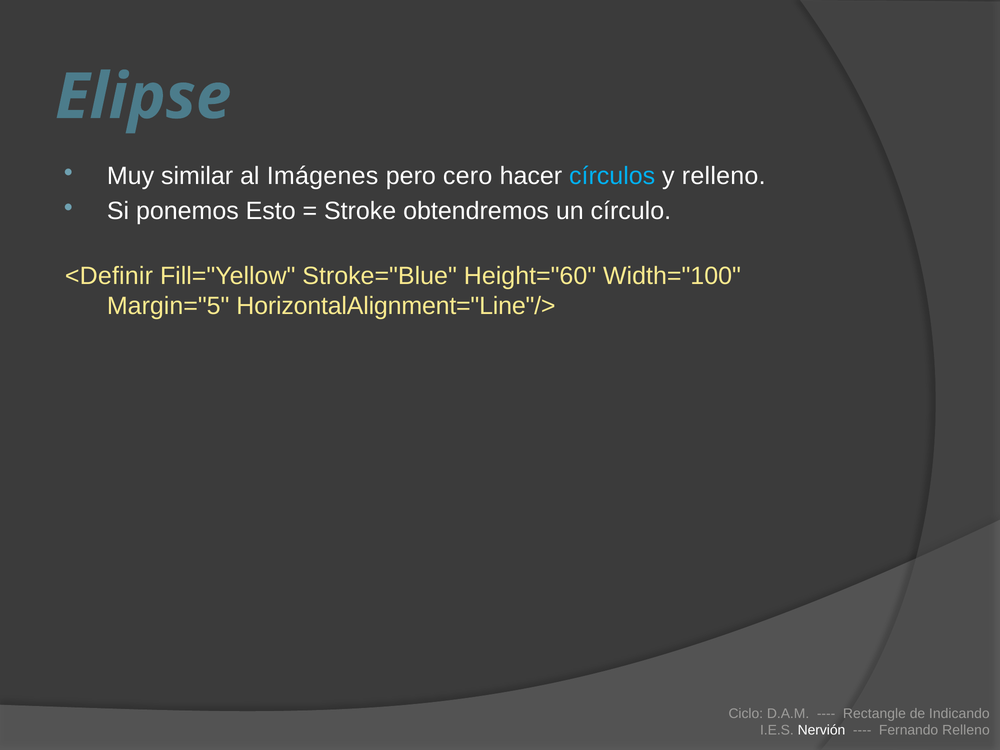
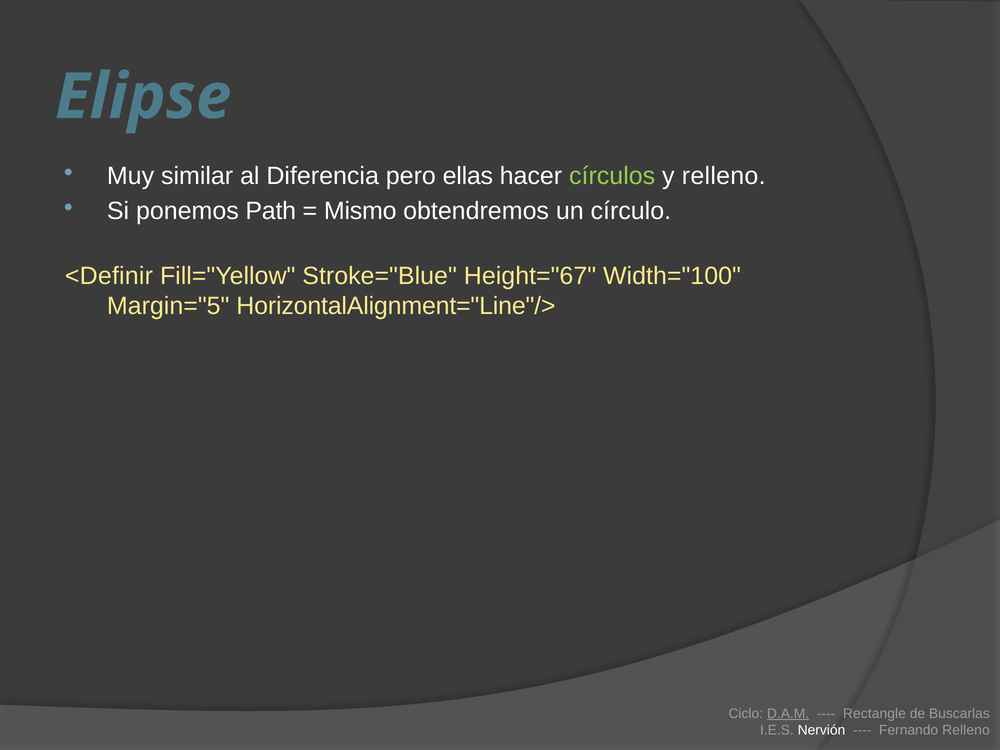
Imágenes: Imágenes -> Diferencia
cero: cero -> ellas
círculos colour: light blue -> light green
Esto: Esto -> Path
Stroke: Stroke -> Mismo
Height="60: Height="60 -> Height="67
D.A.M underline: none -> present
Indicando: Indicando -> Buscarlas
